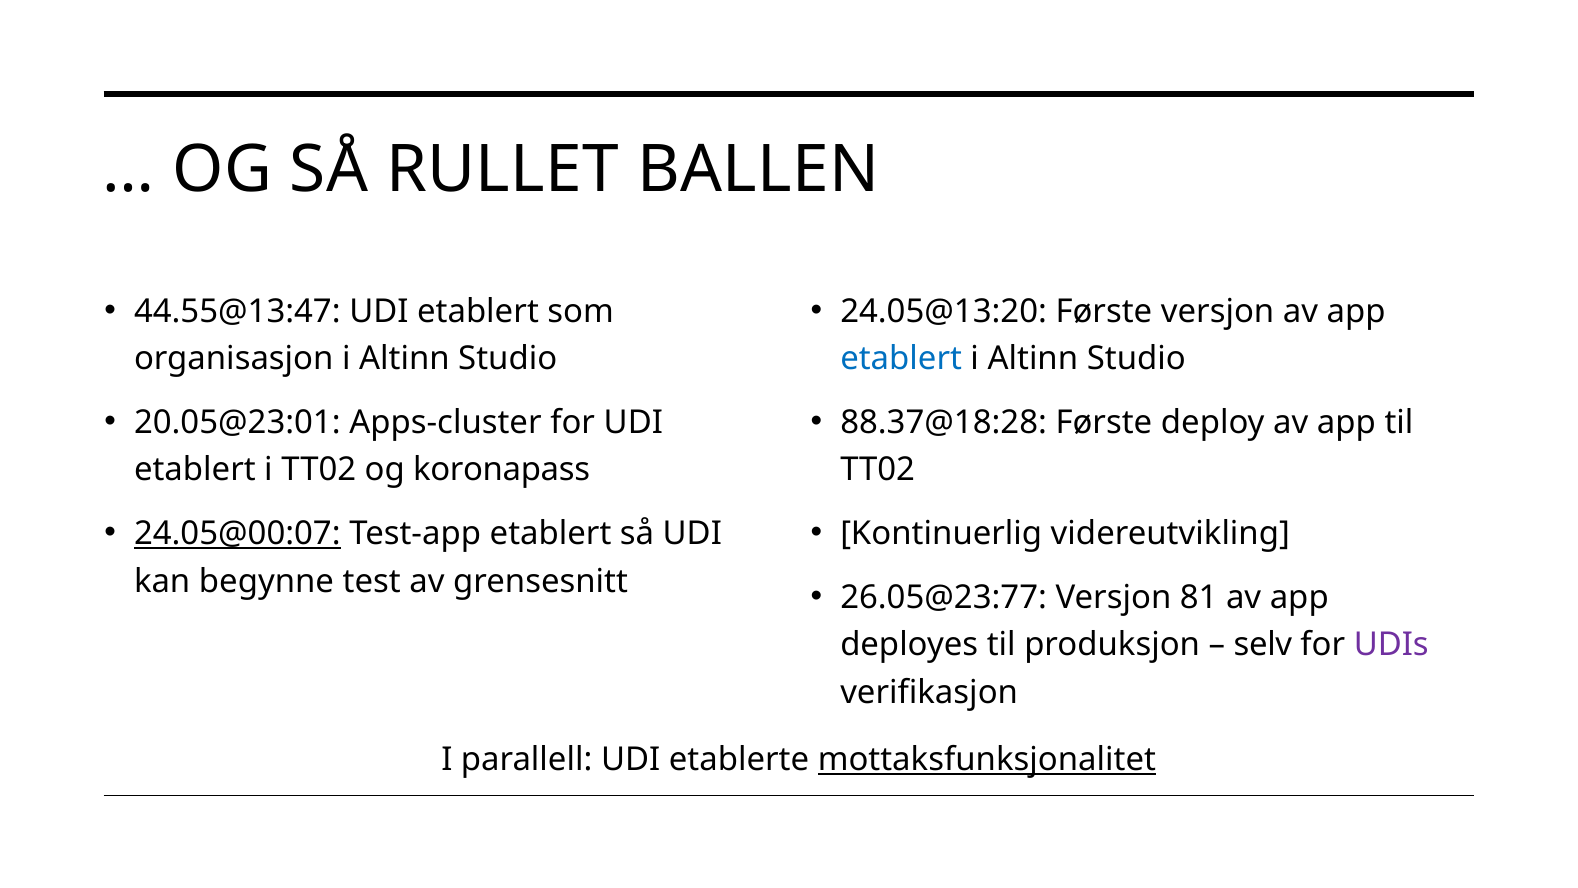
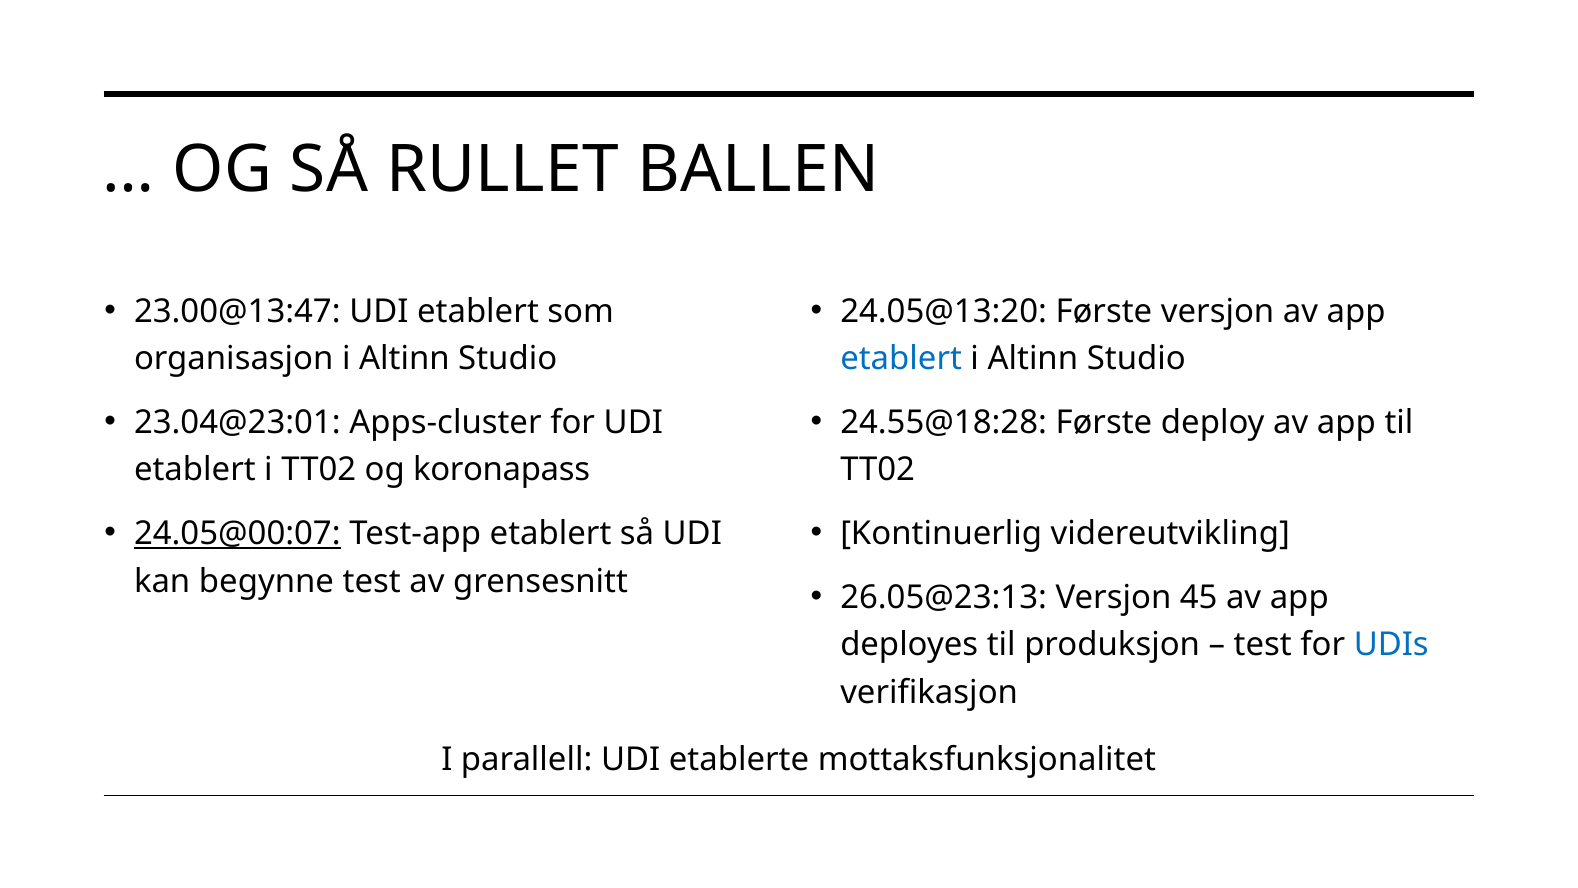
44.55@13:47: 44.55@13:47 -> 23.00@13:47
20.05@23:01: 20.05@23:01 -> 23.04@23:01
88.37@18:28: 88.37@18:28 -> 24.55@18:28
26.05@23:77: 26.05@23:77 -> 26.05@23:13
81: 81 -> 45
selv at (1263, 645): selv -> test
UDIs colour: purple -> blue
mottaksfunksjonalitet underline: present -> none
